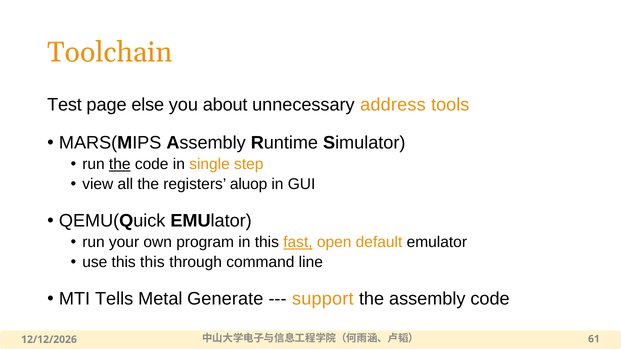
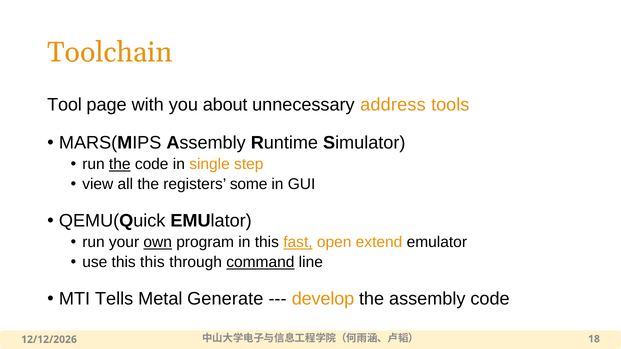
Test: Test -> Tool
else: else -> with
aluop: aluop -> some
own underline: none -> present
default: default -> extend
command underline: none -> present
support: support -> develop
61: 61 -> 18
